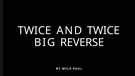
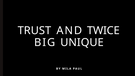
TWICE at (34, 30): TWICE -> TRUST
REVERSE: REVERSE -> UNIQUE
